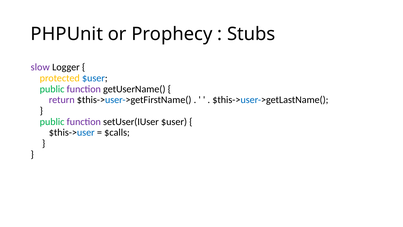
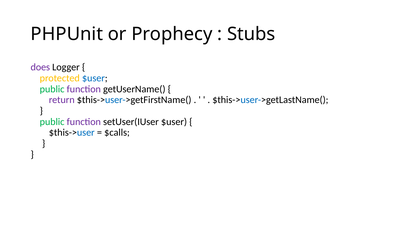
slow: slow -> does
